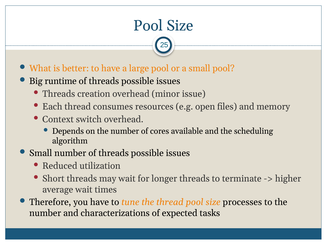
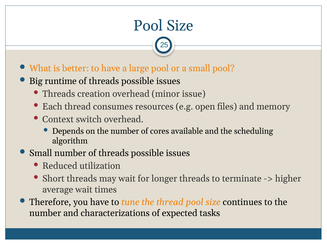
processes: processes -> continues
